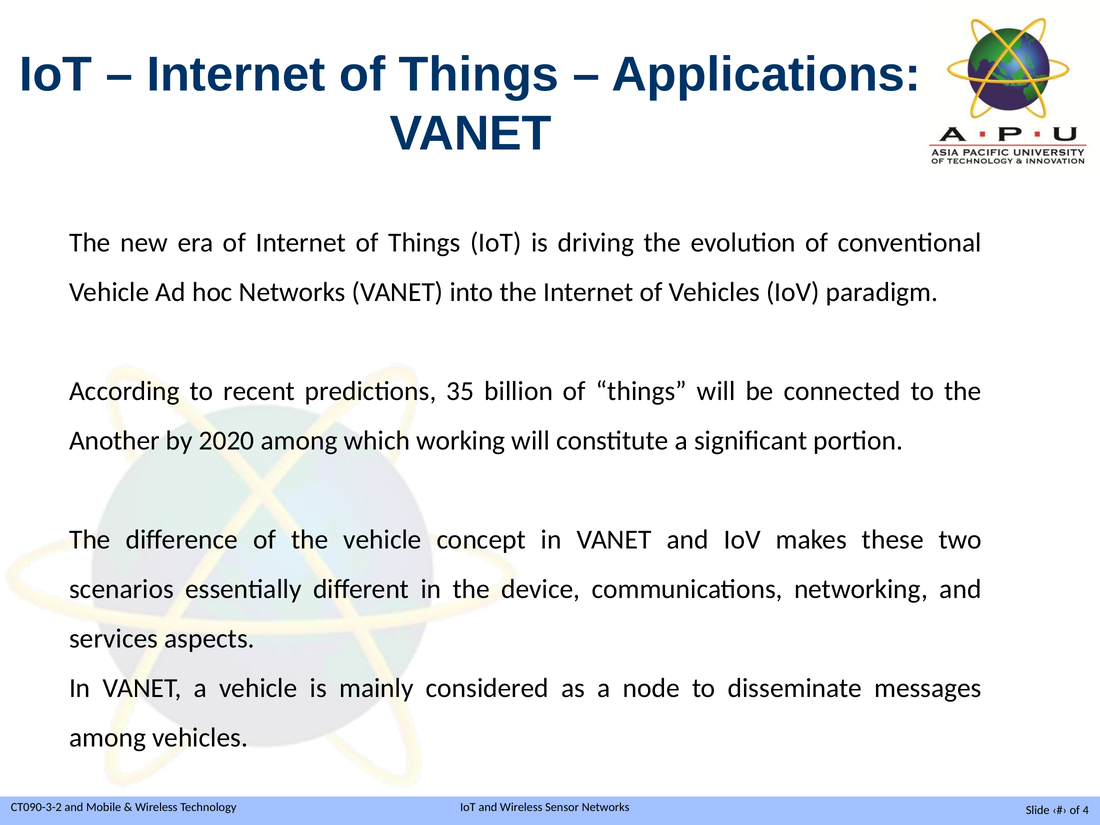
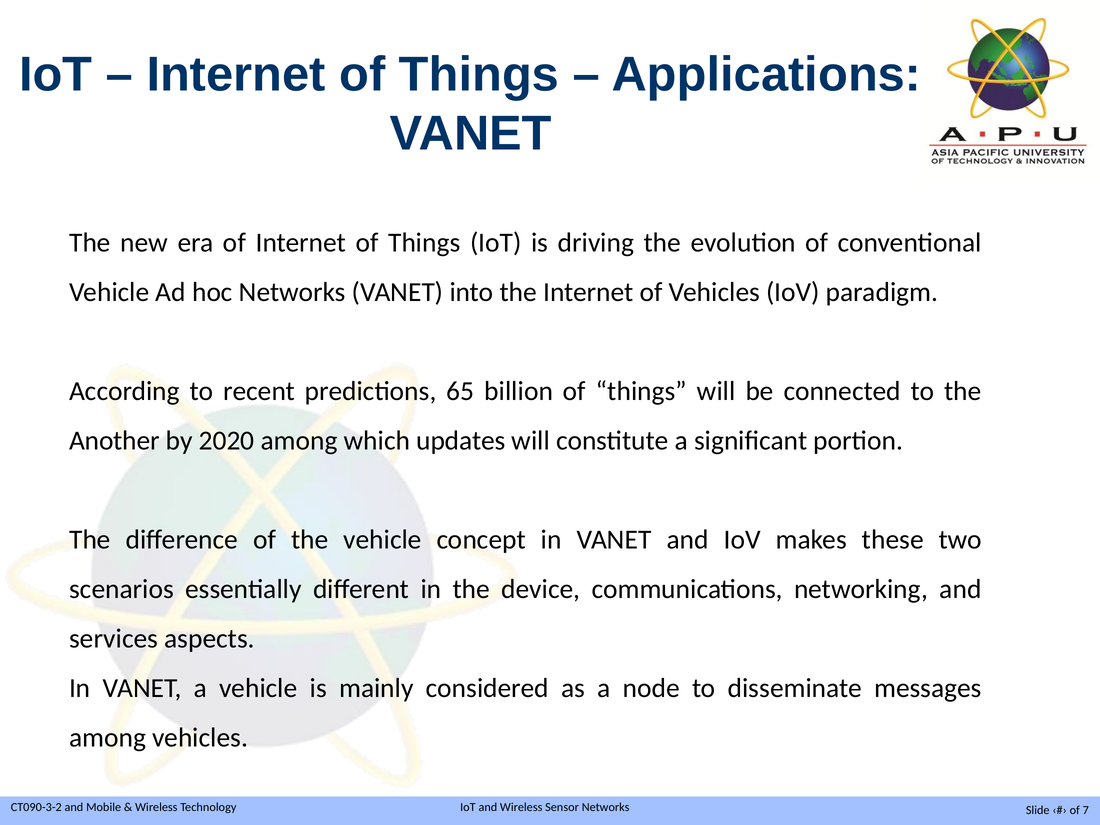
35: 35 -> 65
working: working -> updates
4: 4 -> 7
